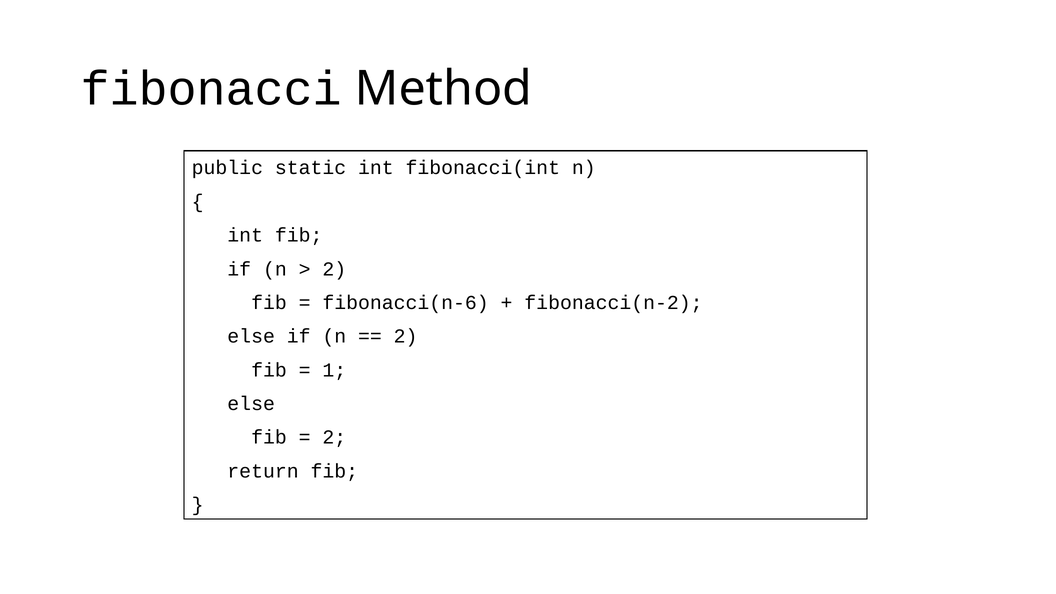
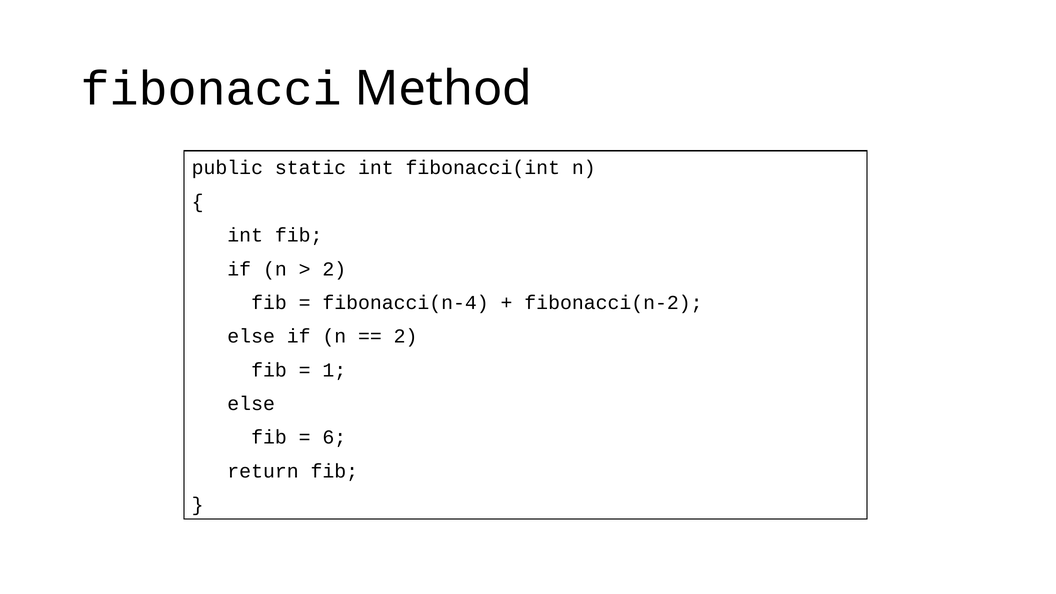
fibonacci(n-6: fibonacci(n-6 -> fibonacci(n-4
2 at (334, 437): 2 -> 6
